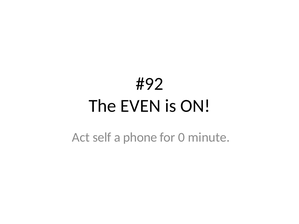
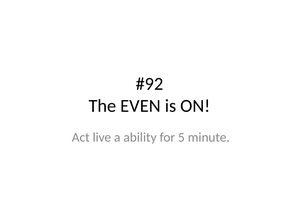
self: self -> live
phone: phone -> ability
0: 0 -> 5
